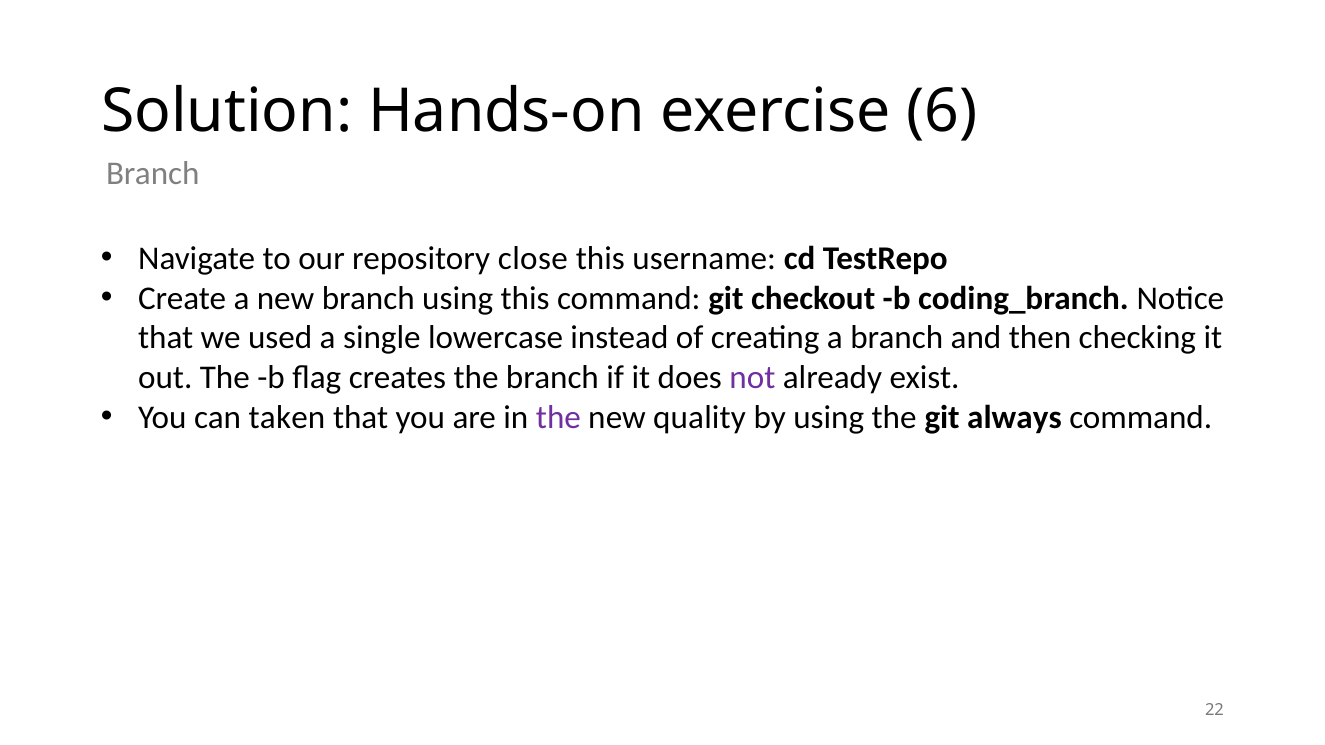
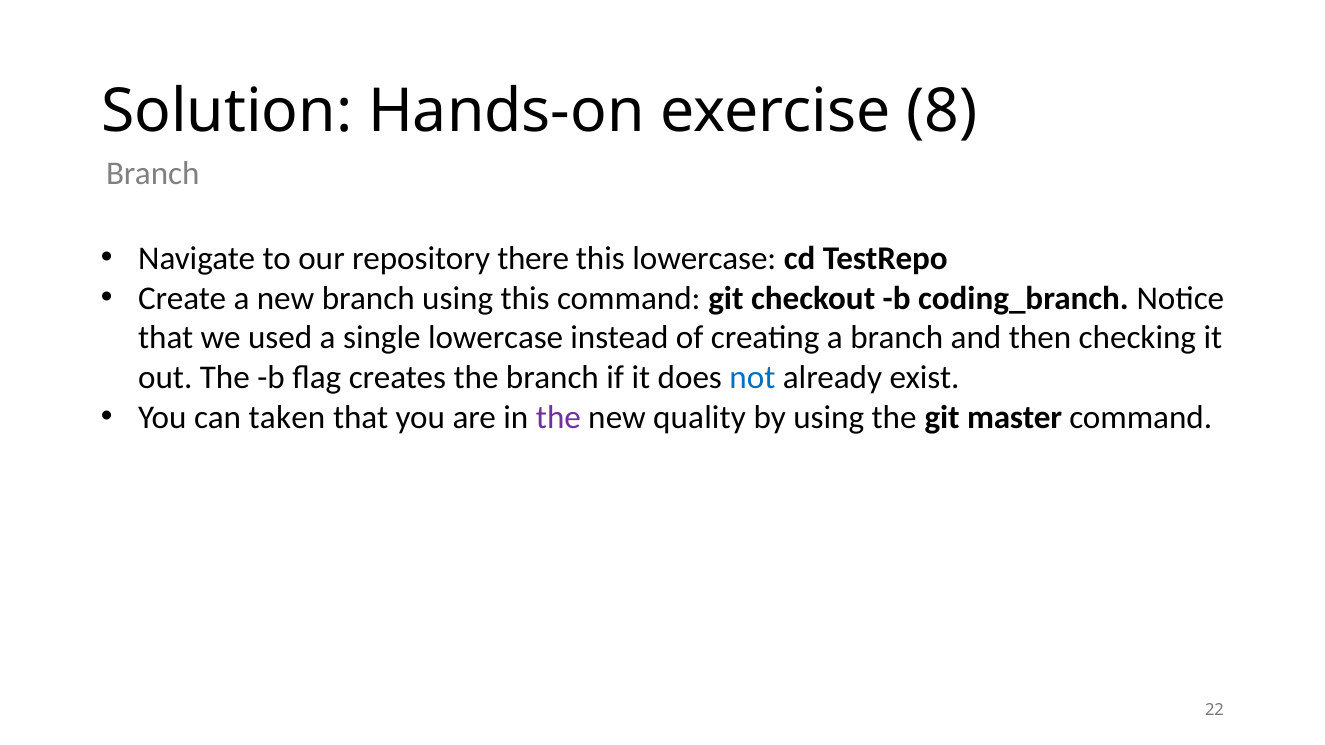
6: 6 -> 8
close: close -> there
this username: username -> lowercase
not colour: purple -> blue
always: always -> master
